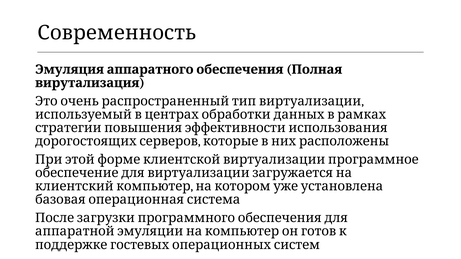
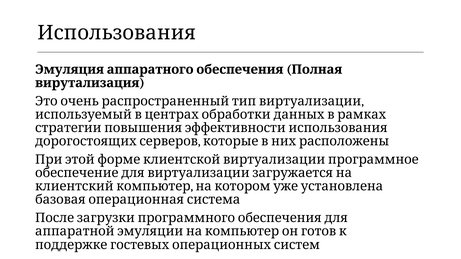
Современность: Современность -> Использования
